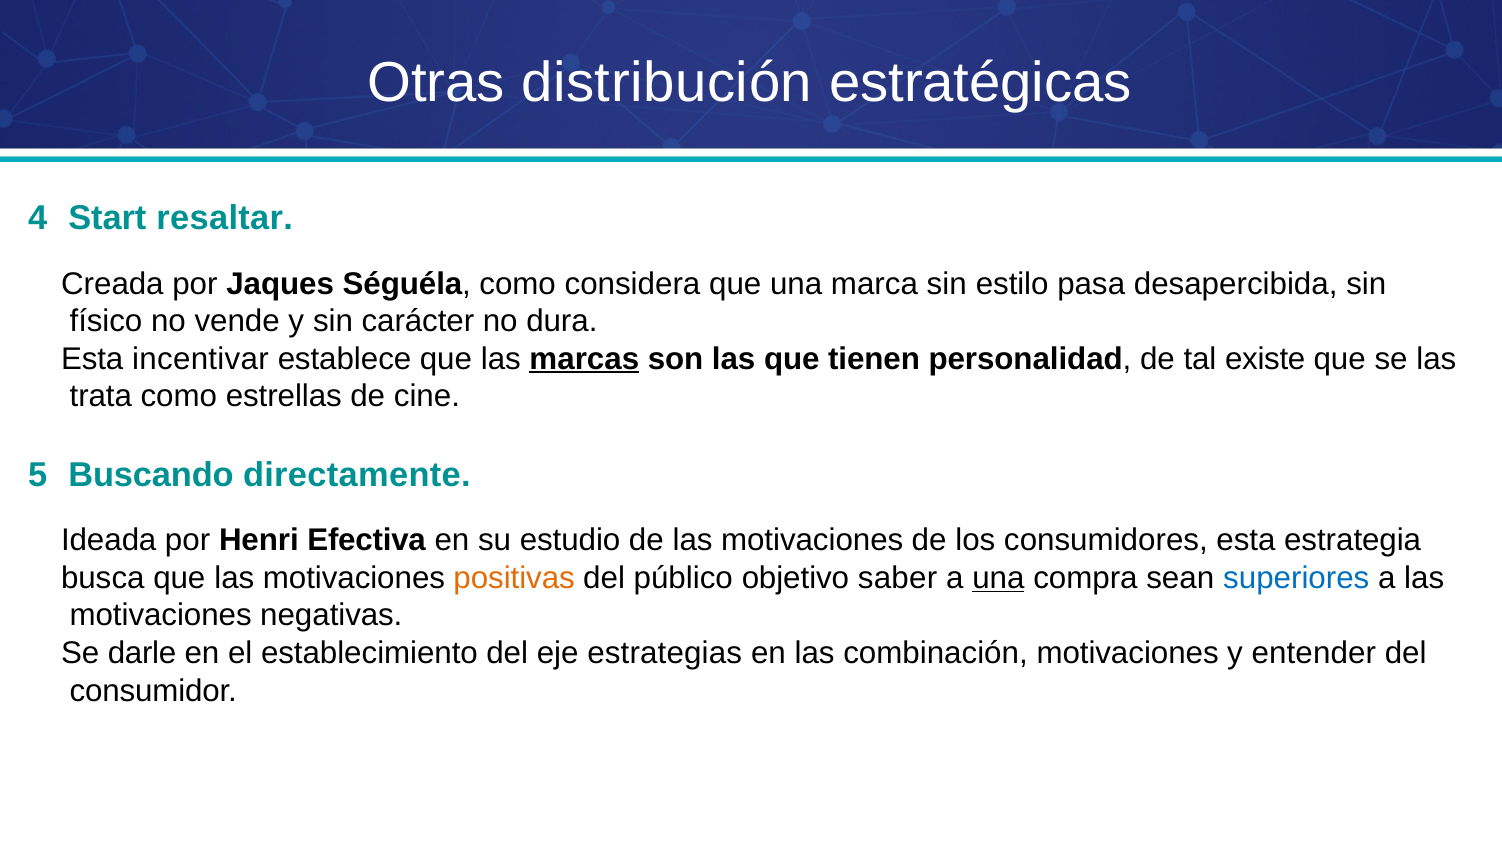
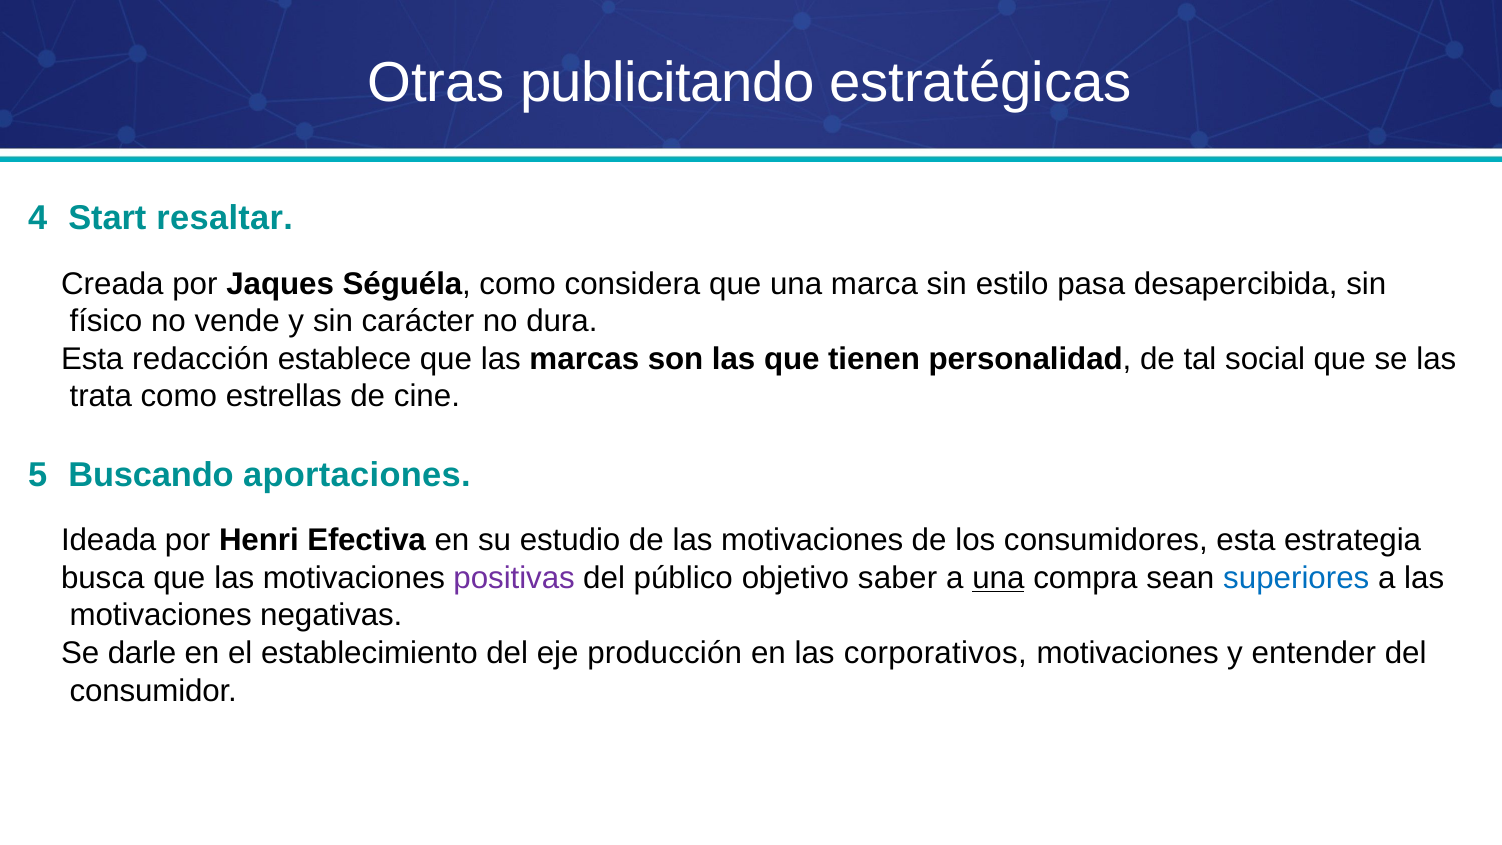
distribución: distribución -> publicitando
incentivar: incentivar -> redacción
marcas underline: present -> none
existe: existe -> social
directamente: directamente -> aportaciones
positivas colour: orange -> purple
estrategias: estrategias -> producción
combinación: combinación -> corporativos
